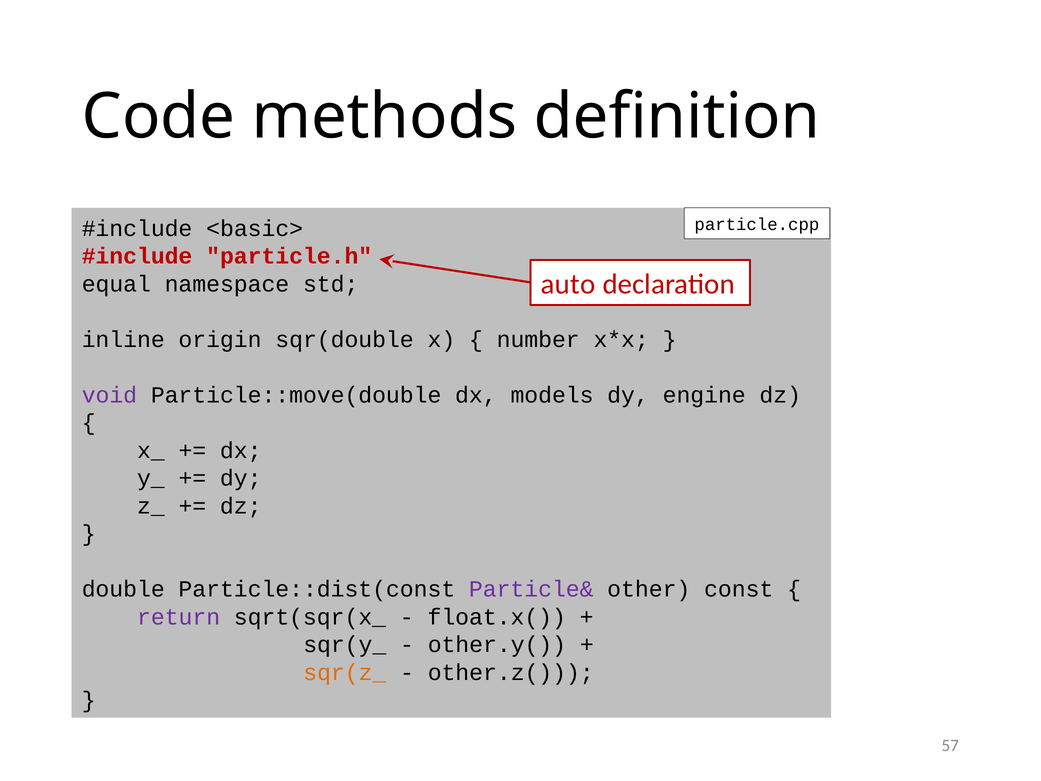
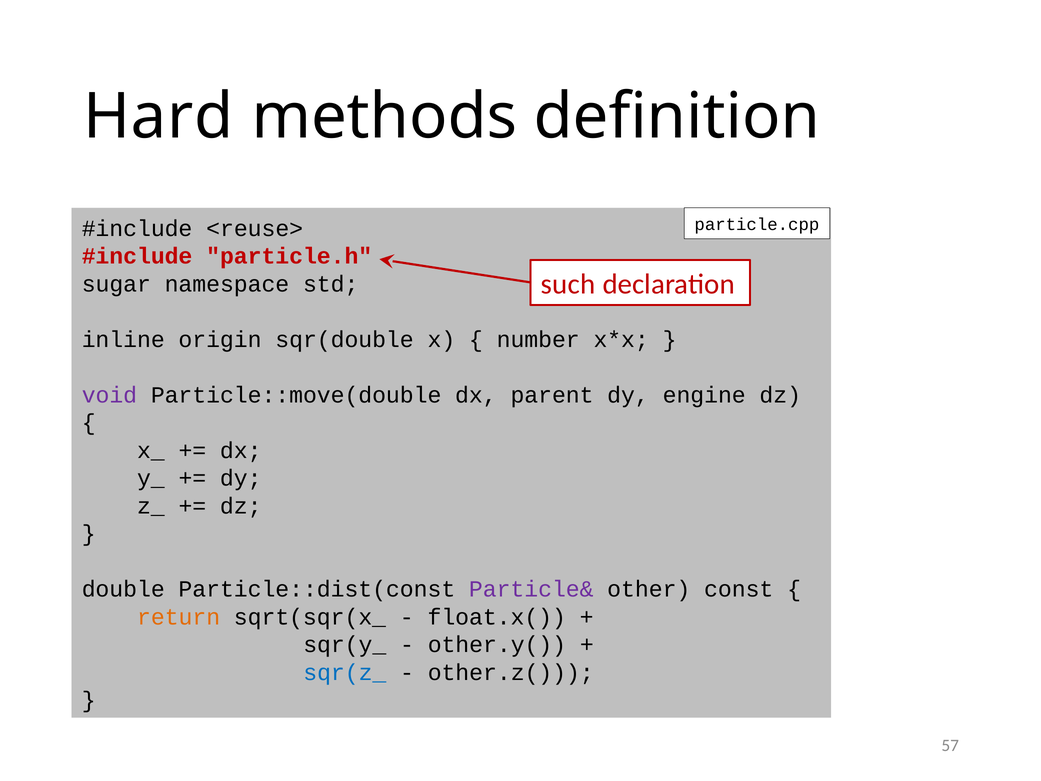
Code: Code -> Hard
<basic>: <basic> -> <reuse>
auto: auto -> such
equal: equal -> sugar
models: models -> parent
return colour: purple -> orange
sqr(z_ colour: orange -> blue
